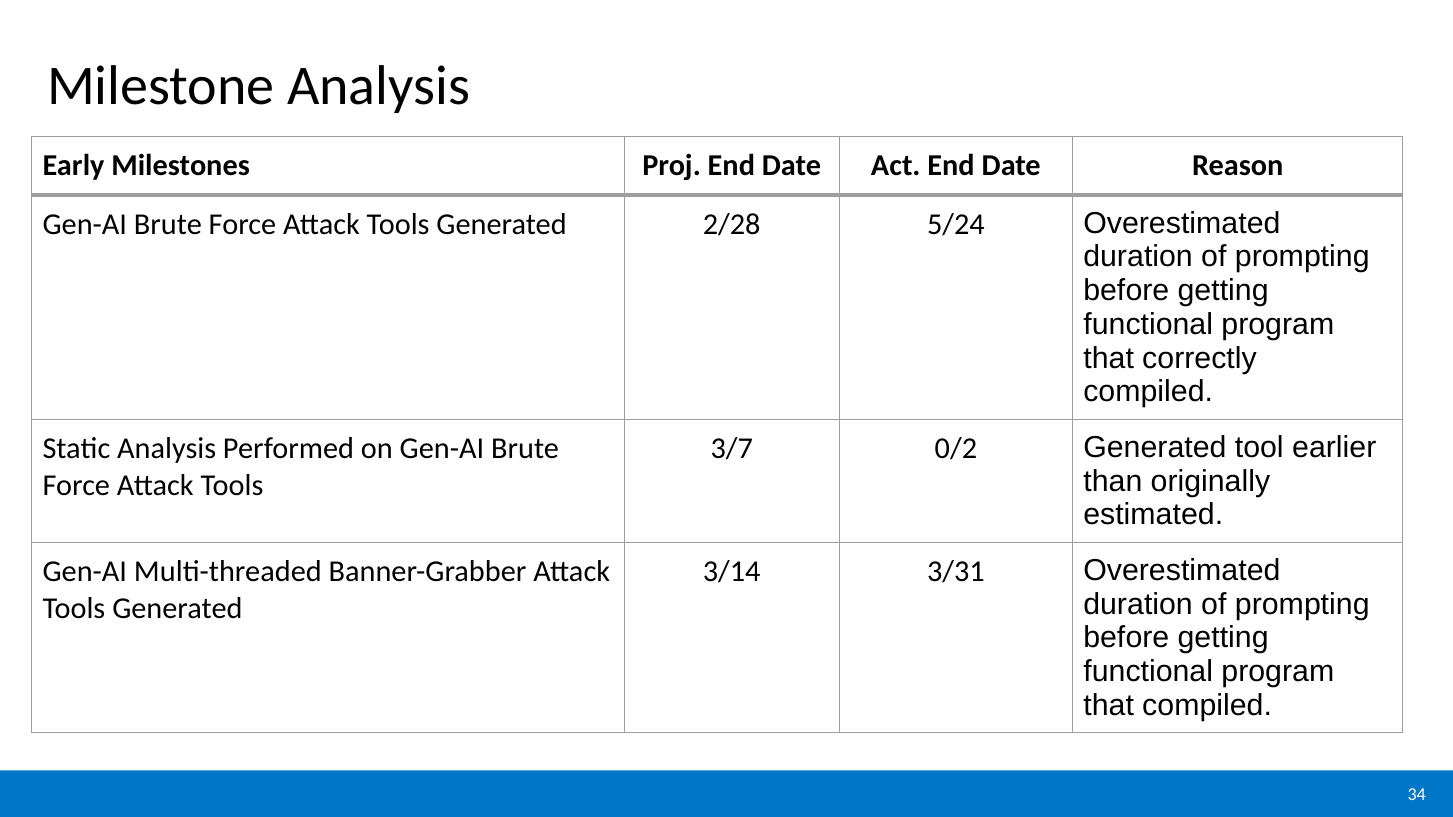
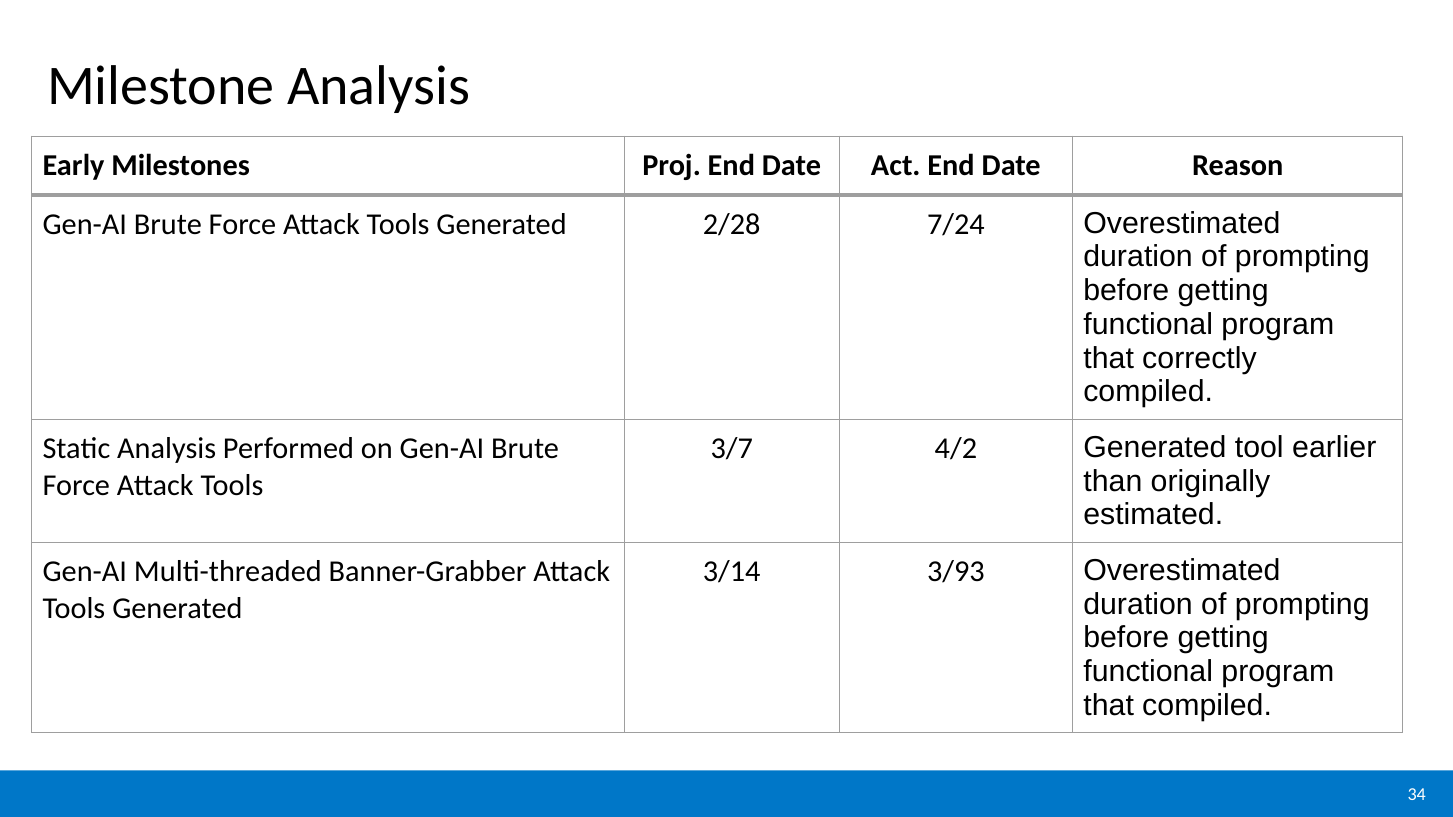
5/24: 5/24 -> 7/24
0/2: 0/2 -> 4/2
3/31: 3/31 -> 3/93
